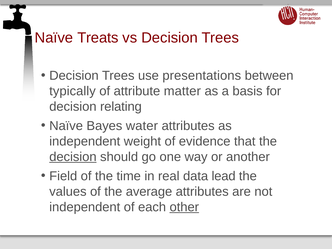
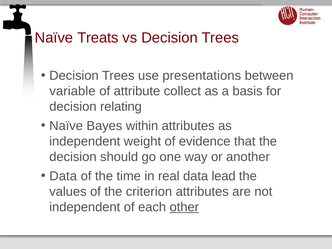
typically: typically -> variable
matter: matter -> collect
water: water -> within
decision at (73, 157) underline: present -> none
Field at (63, 176): Field -> Data
average: average -> criterion
